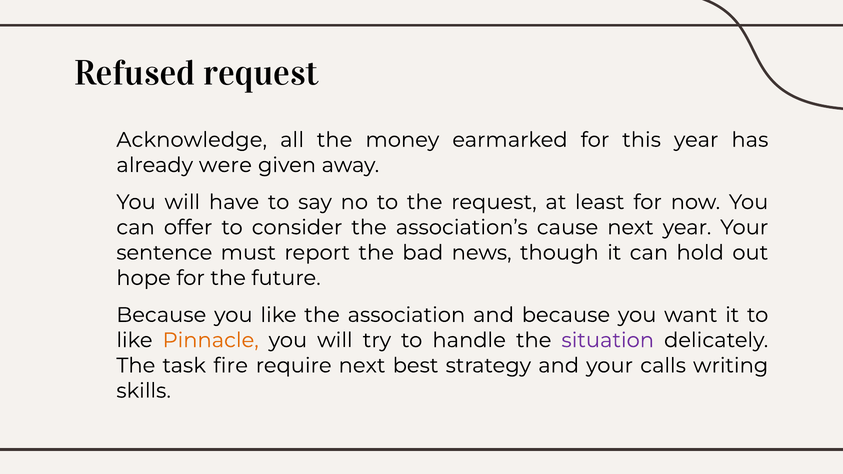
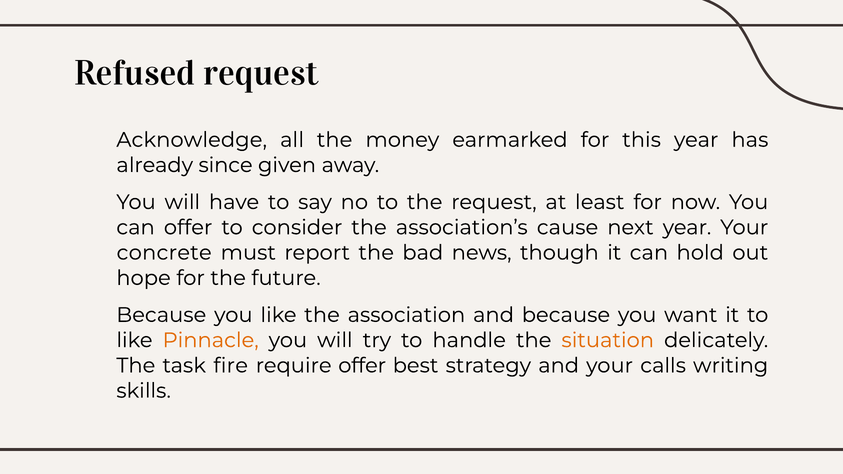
were: were -> since
sentence: sentence -> concrete
situation colour: purple -> orange
require next: next -> offer
